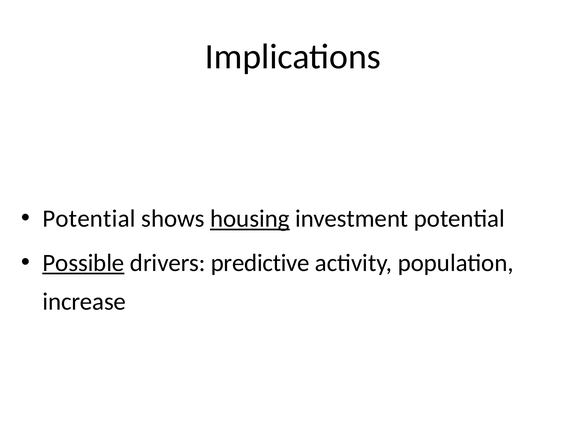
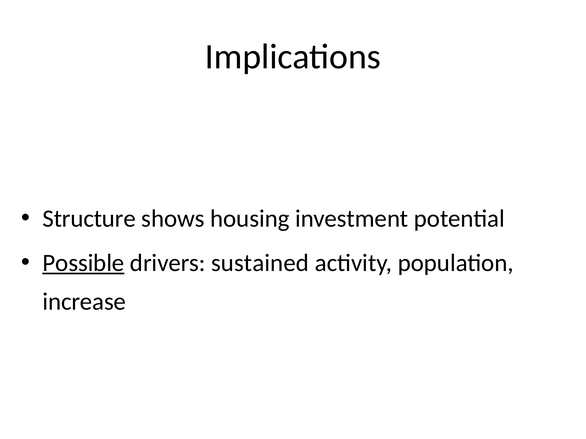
Potential at (89, 219): Potential -> Structure
housing underline: present -> none
predictive: predictive -> sustained
